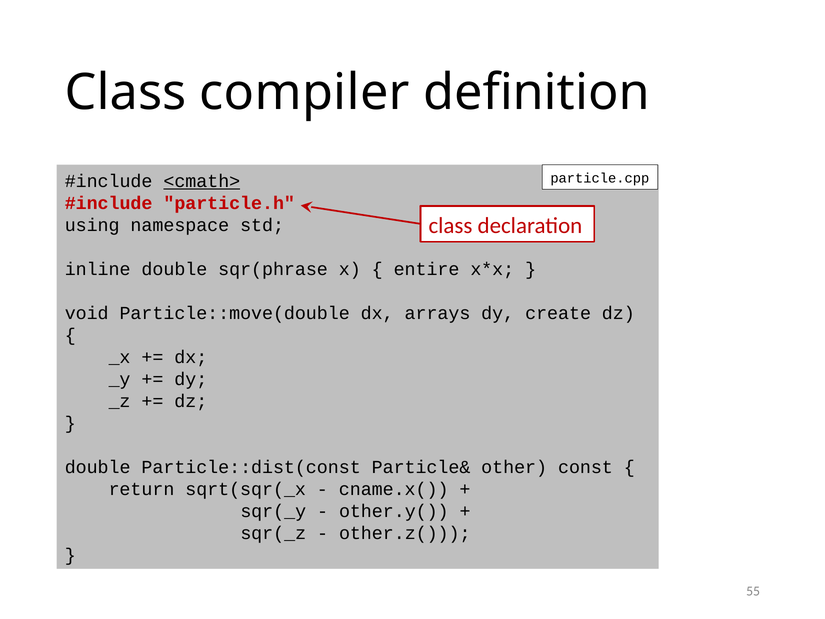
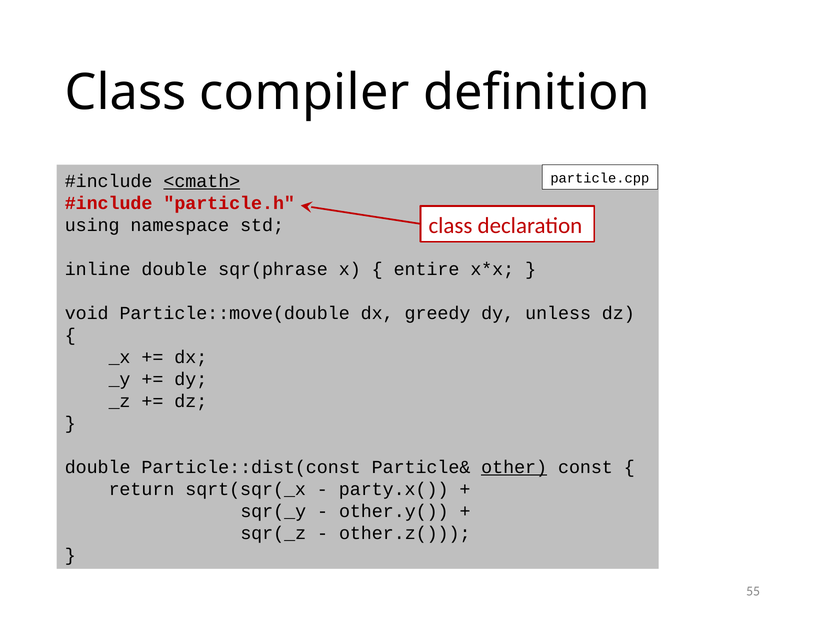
arrays: arrays -> greedy
create: create -> unless
other underline: none -> present
cname.x(: cname.x( -> party.x(
